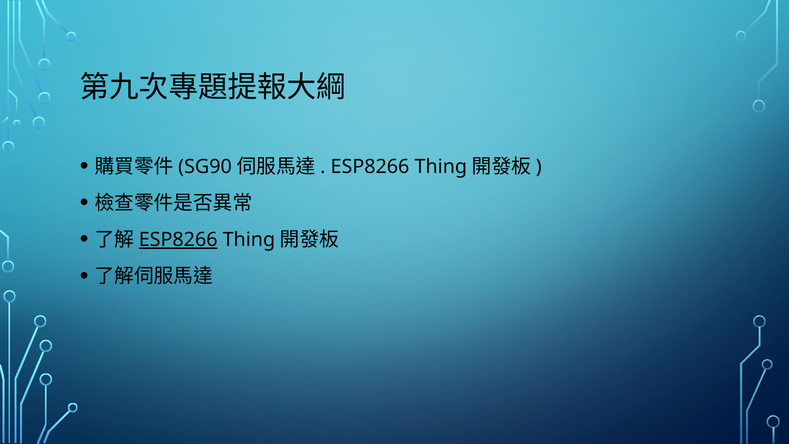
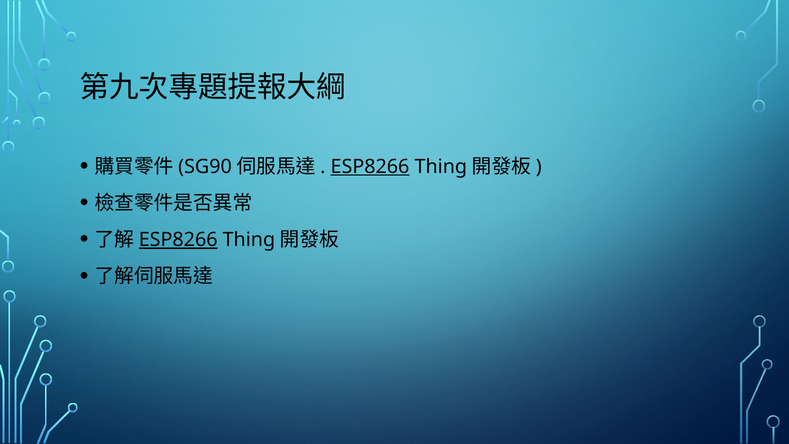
ESP8266 at (370, 166) underline: none -> present
